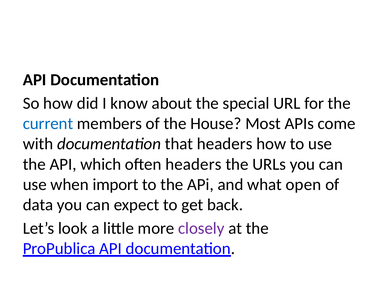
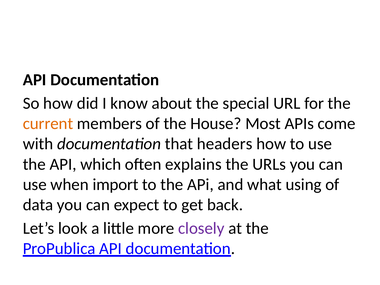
current colour: blue -> orange
often headers: headers -> explains
open: open -> using
